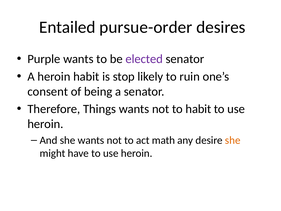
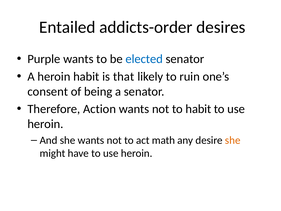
pursue-order: pursue-order -> addicts-order
elected colour: purple -> blue
stop: stop -> that
Things: Things -> Action
